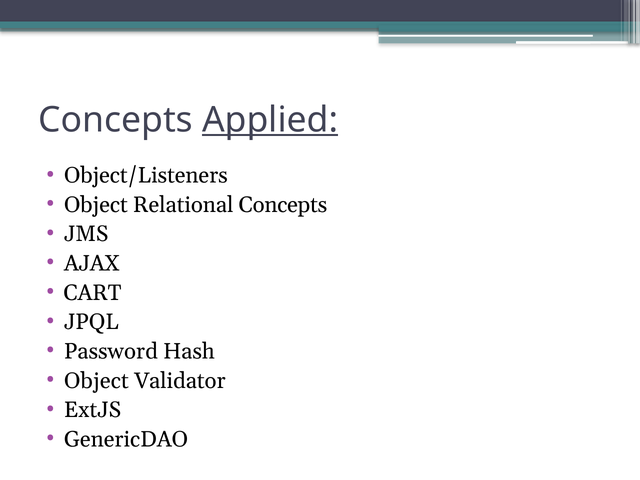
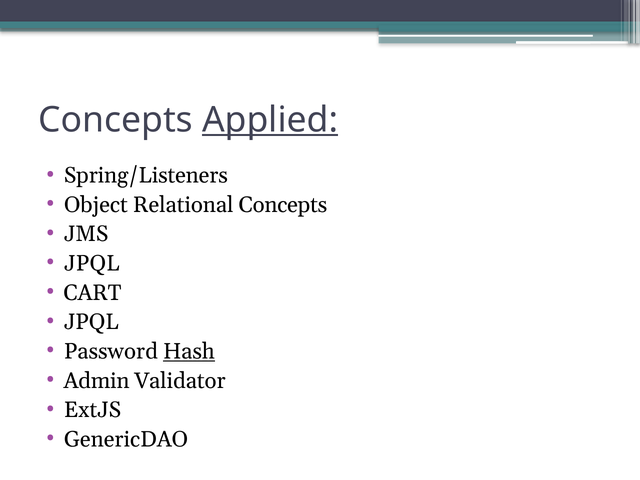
Object/Listeners: Object/Listeners -> Spring/Listeners
AJAX at (92, 263): AJAX -> JPQL
Hash underline: none -> present
Object at (96, 381): Object -> Admin
